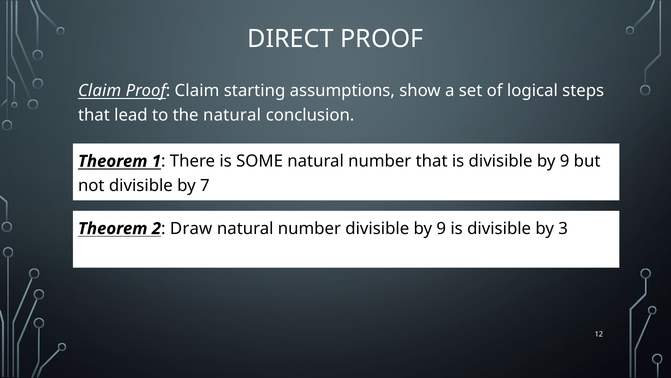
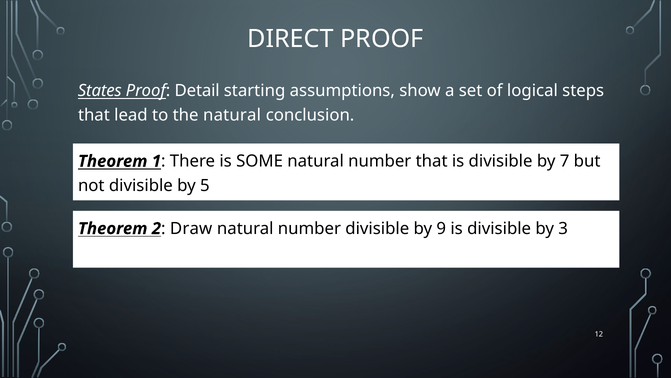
Claim at (100, 91): Claim -> States
Claim at (197, 91): Claim -> Detail
is divisible by 9: 9 -> 7
7: 7 -> 5
